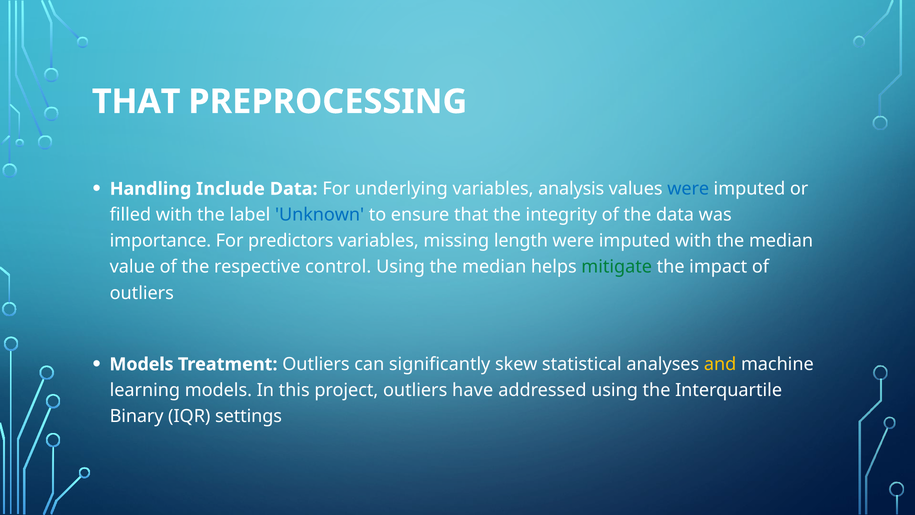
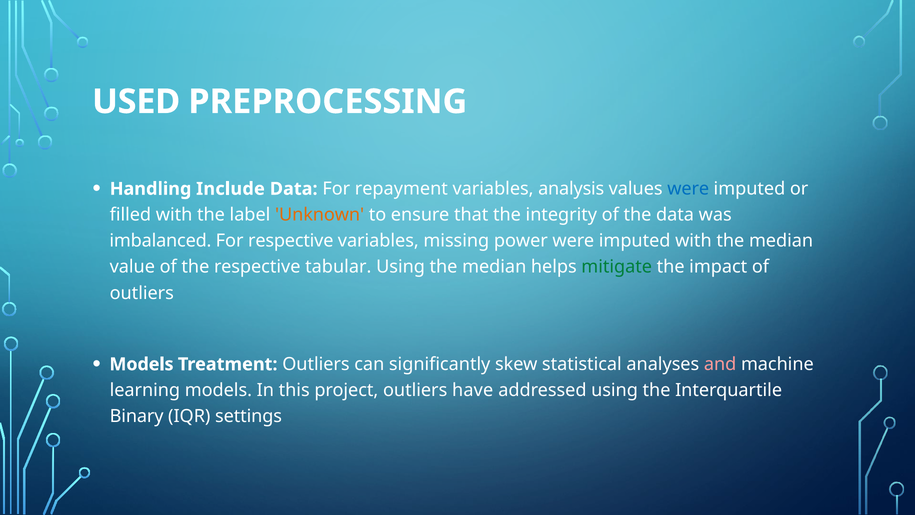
THAT at (136, 102): THAT -> USED
underlying: underlying -> repayment
Unknown colour: blue -> orange
importance: importance -> imbalanced
For predictors: predictors -> respective
length: length -> power
control: control -> tabular
and colour: yellow -> pink
